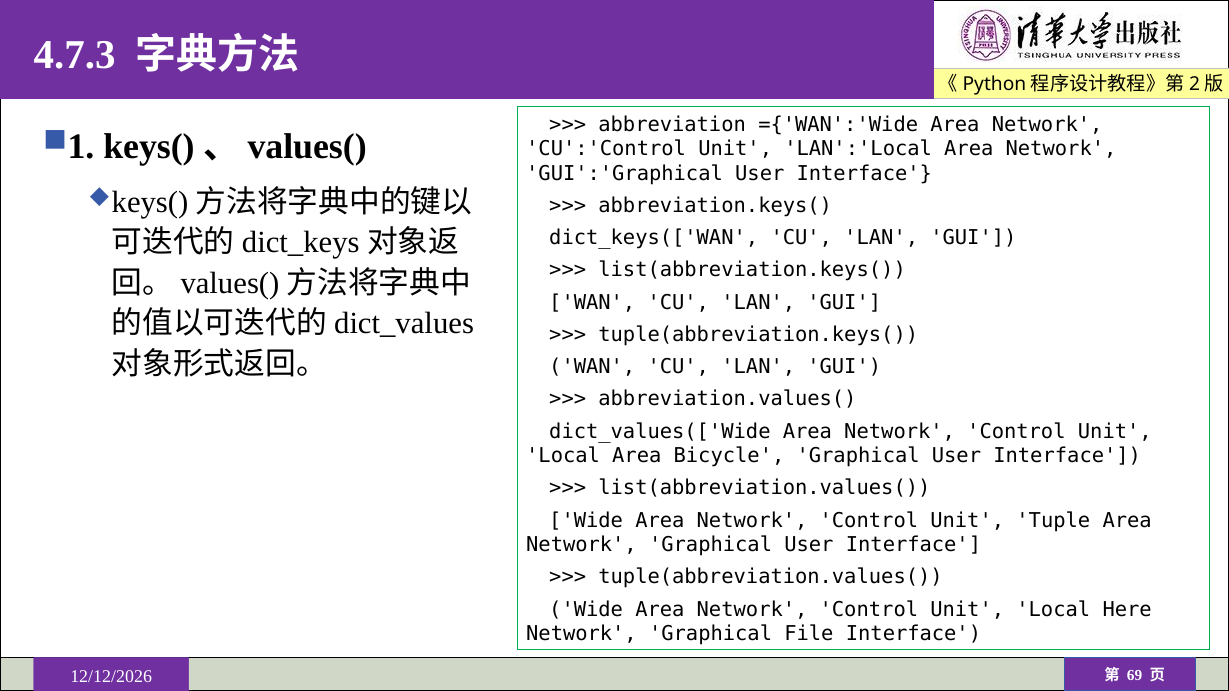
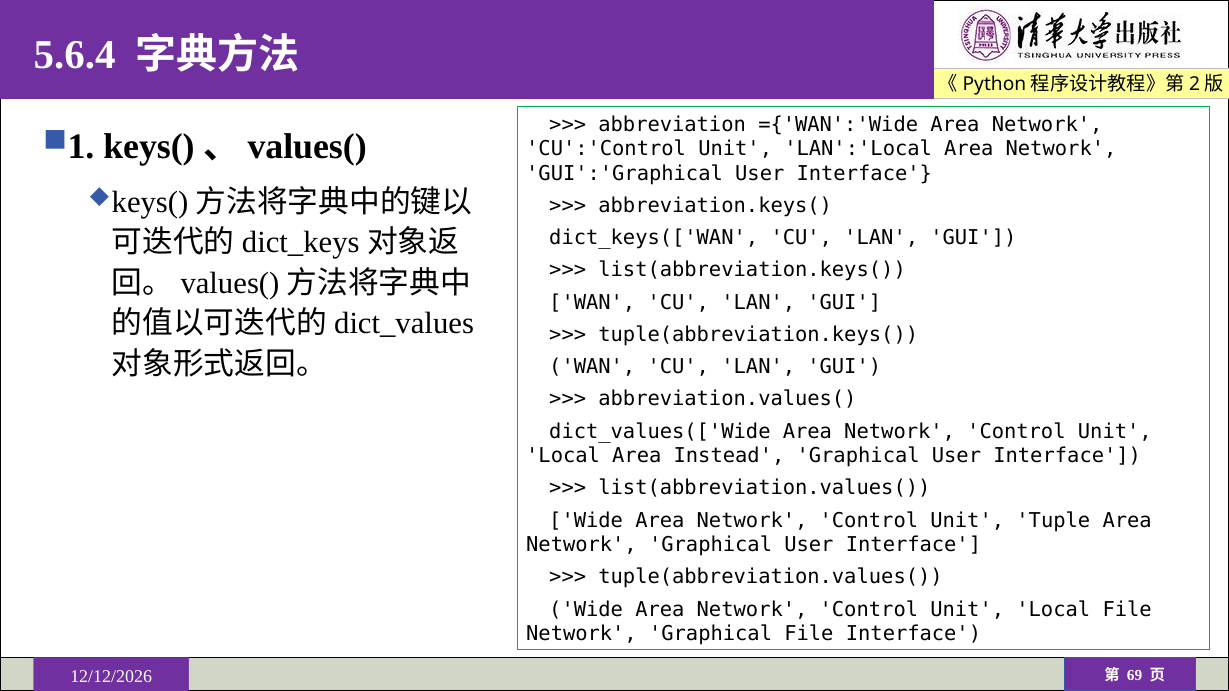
4.7.3: 4.7.3 -> 5.6.4
Bicycle: Bicycle -> Instead
Local Here: Here -> File
